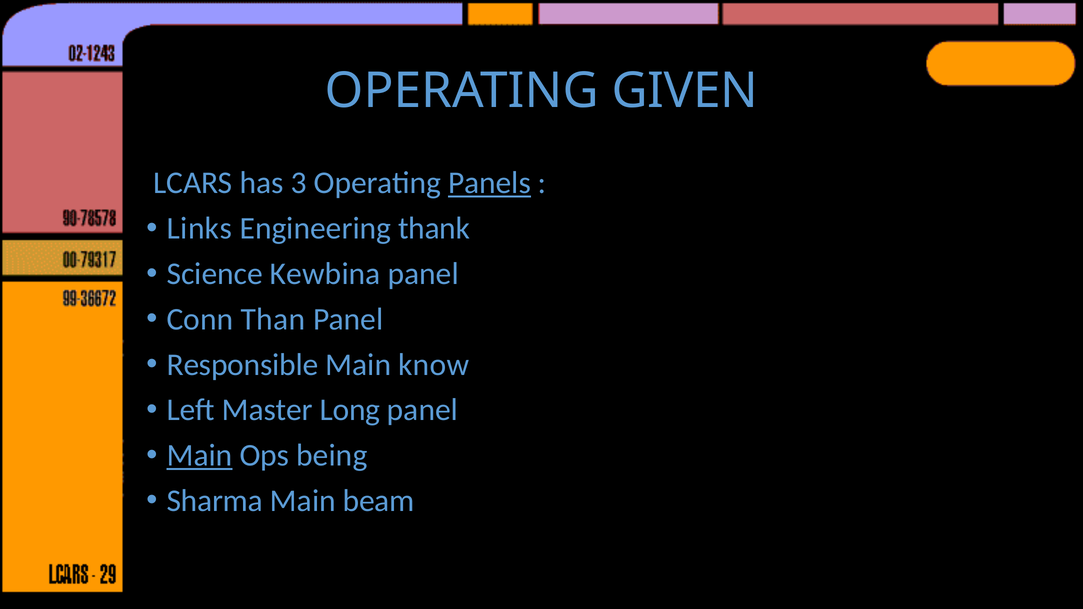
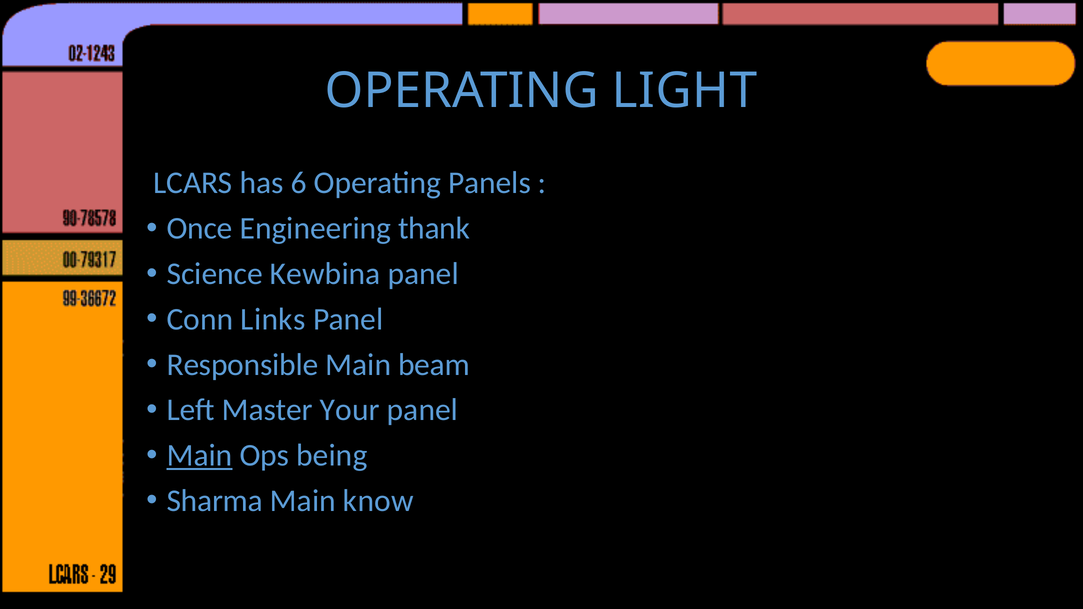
GIVEN: GIVEN -> LIGHT
3: 3 -> 6
Panels underline: present -> none
Links: Links -> Once
Than: Than -> Links
know: know -> beam
Long: Long -> Your
beam: beam -> know
